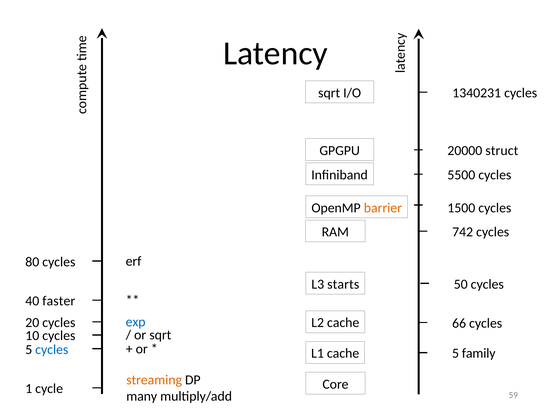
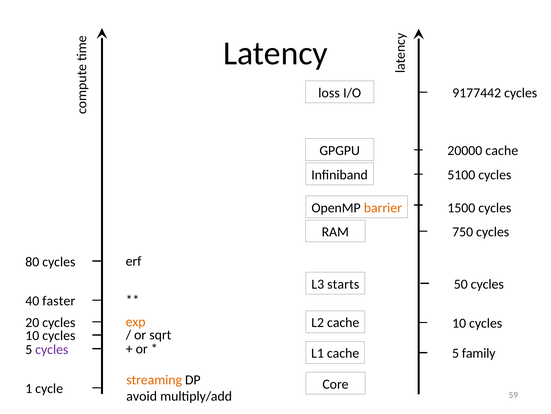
sqrt at (329, 93): sqrt -> loss
1340231: 1340231 -> 9177442
20000 struct: struct -> cache
5500: 5500 -> 5100
742: 742 -> 750
exp colour: blue -> orange
cache 66: 66 -> 10
cycles at (52, 349) colour: blue -> purple
many: many -> avoid
